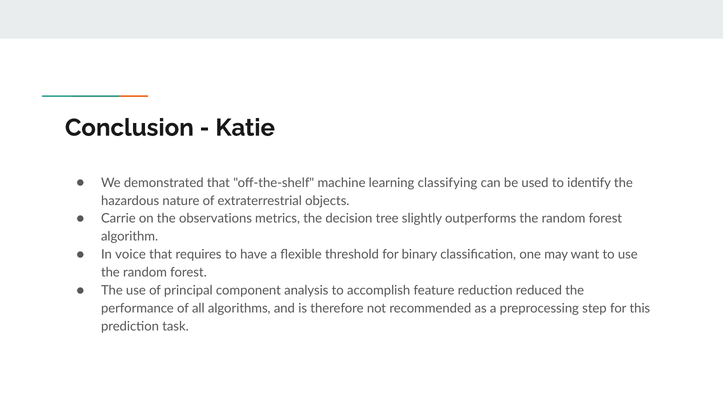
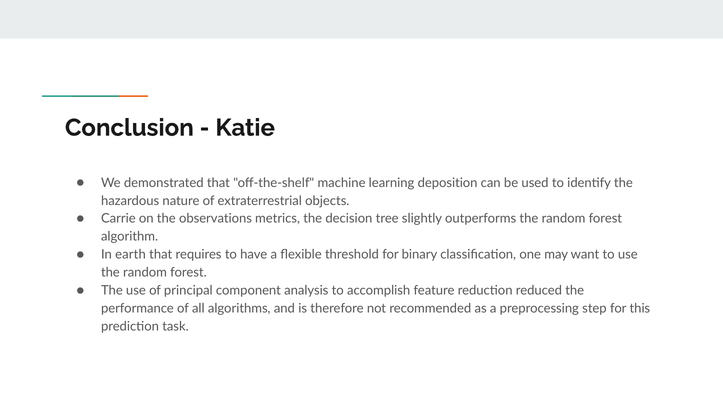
classifying: classifying -> deposition
voice: voice -> earth
